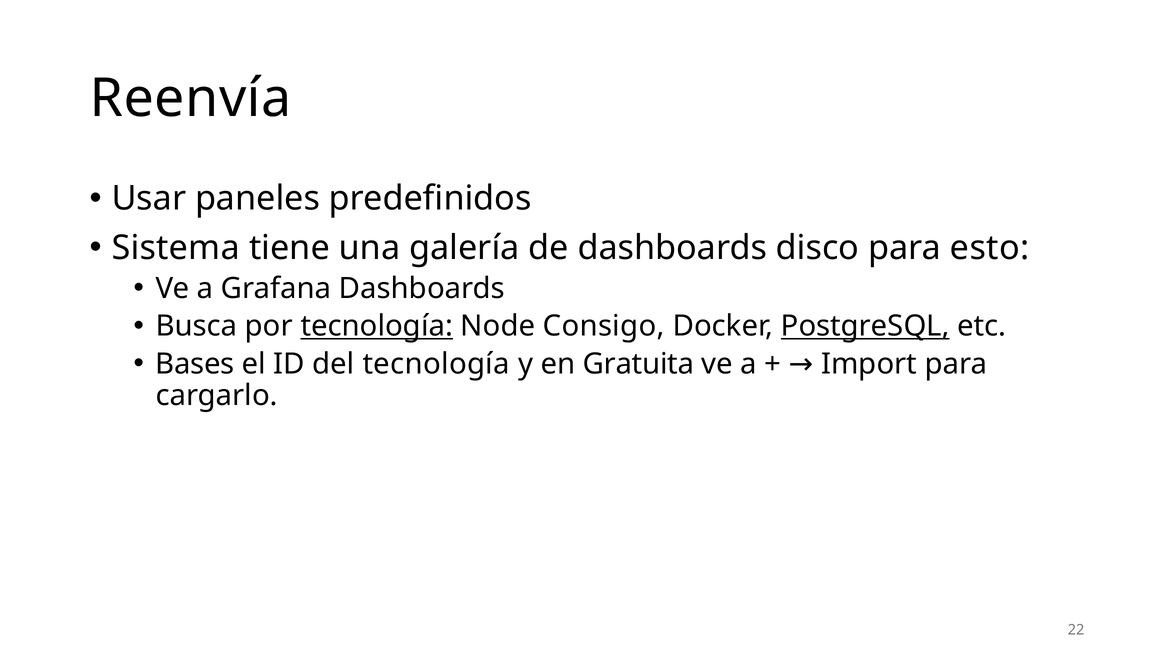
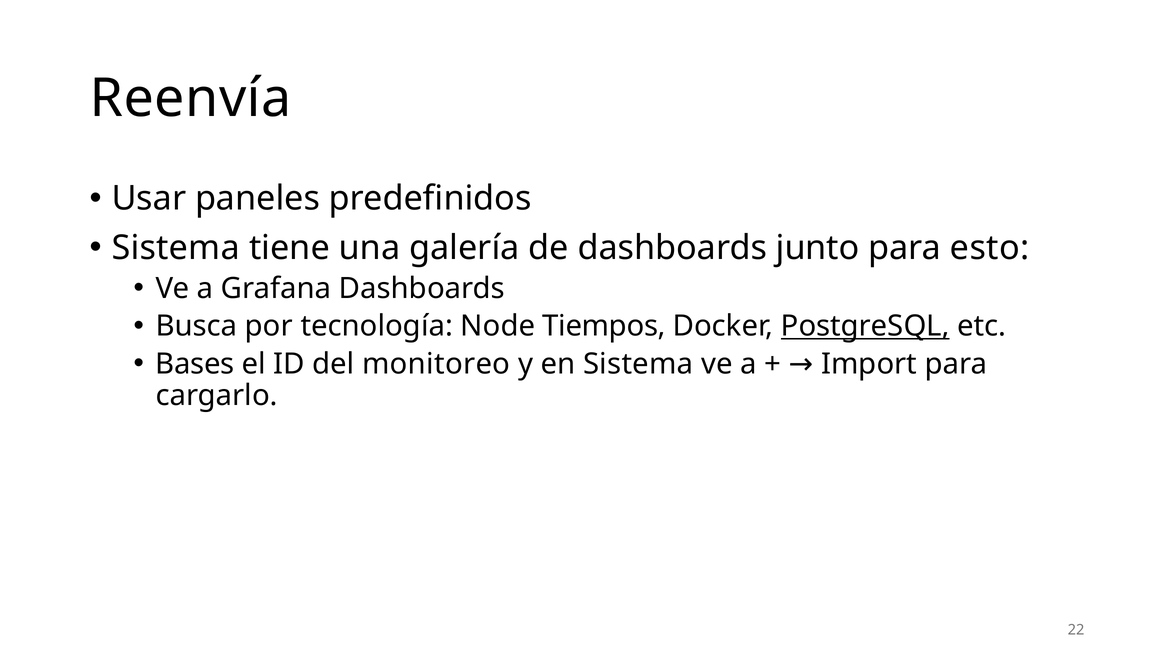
disco: disco -> junto
tecnología at (377, 326) underline: present -> none
Consigo: Consigo -> Tiempos
del tecnología: tecnología -> monitoreo
en Gratuita: Gratuita -> Sistema
